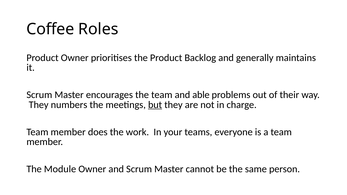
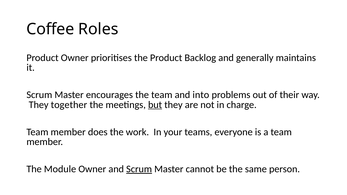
able: able -> into
numbers: numbers -> together
Scrum at (139, 169) underline: none -> present
